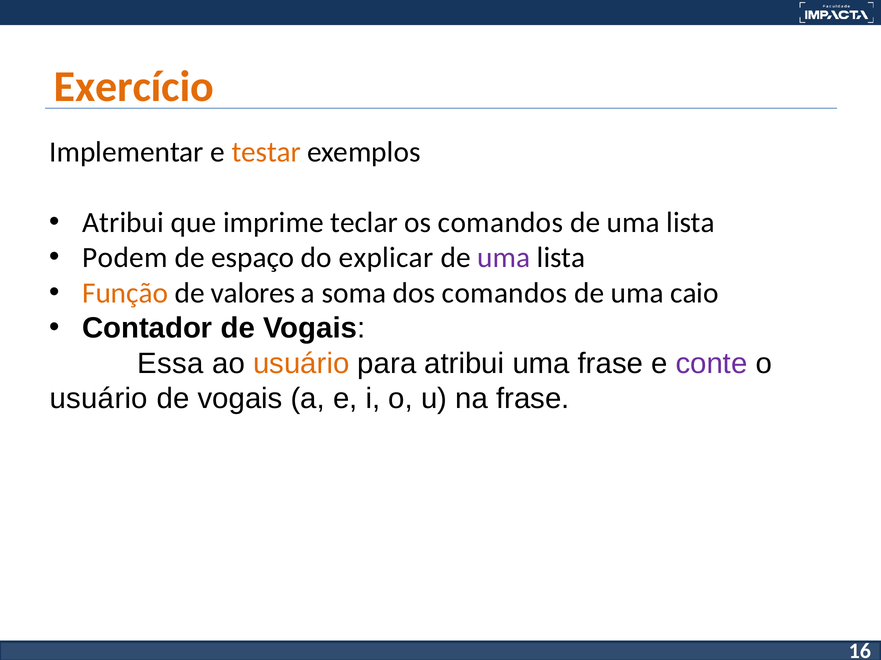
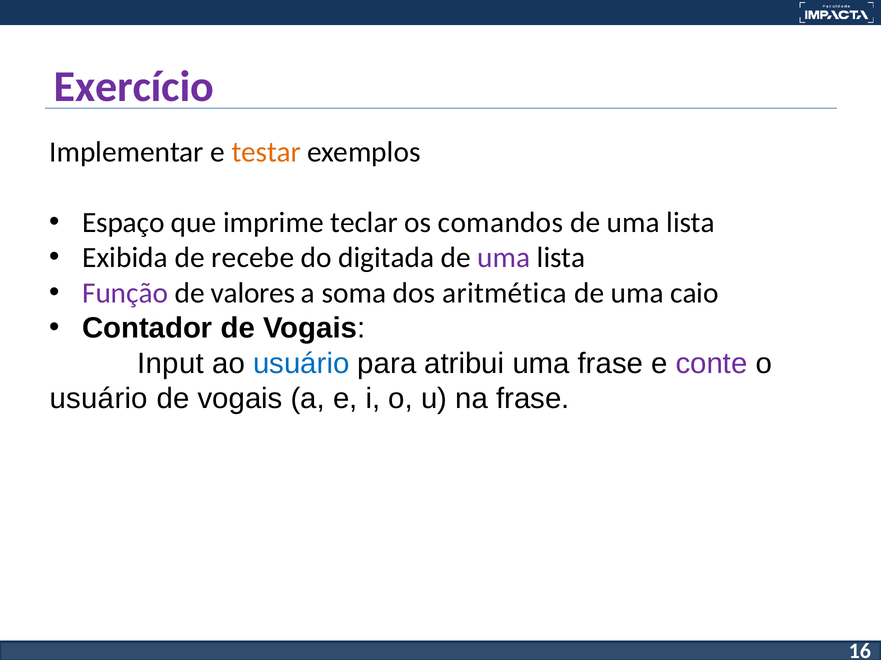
Exercício colour: orange -> purple
Atribui at (123, 223): Atribui -> Espaço
Podem: Podem -> Exibida
espaço: espaço -> recebe
explicar: explicar -> digitada
Função colour: orange -> purple
dos comandos: comandos -> aritmética
Essa: Essa -> Input
usuário at (301, 364) colour: orange -> blue
